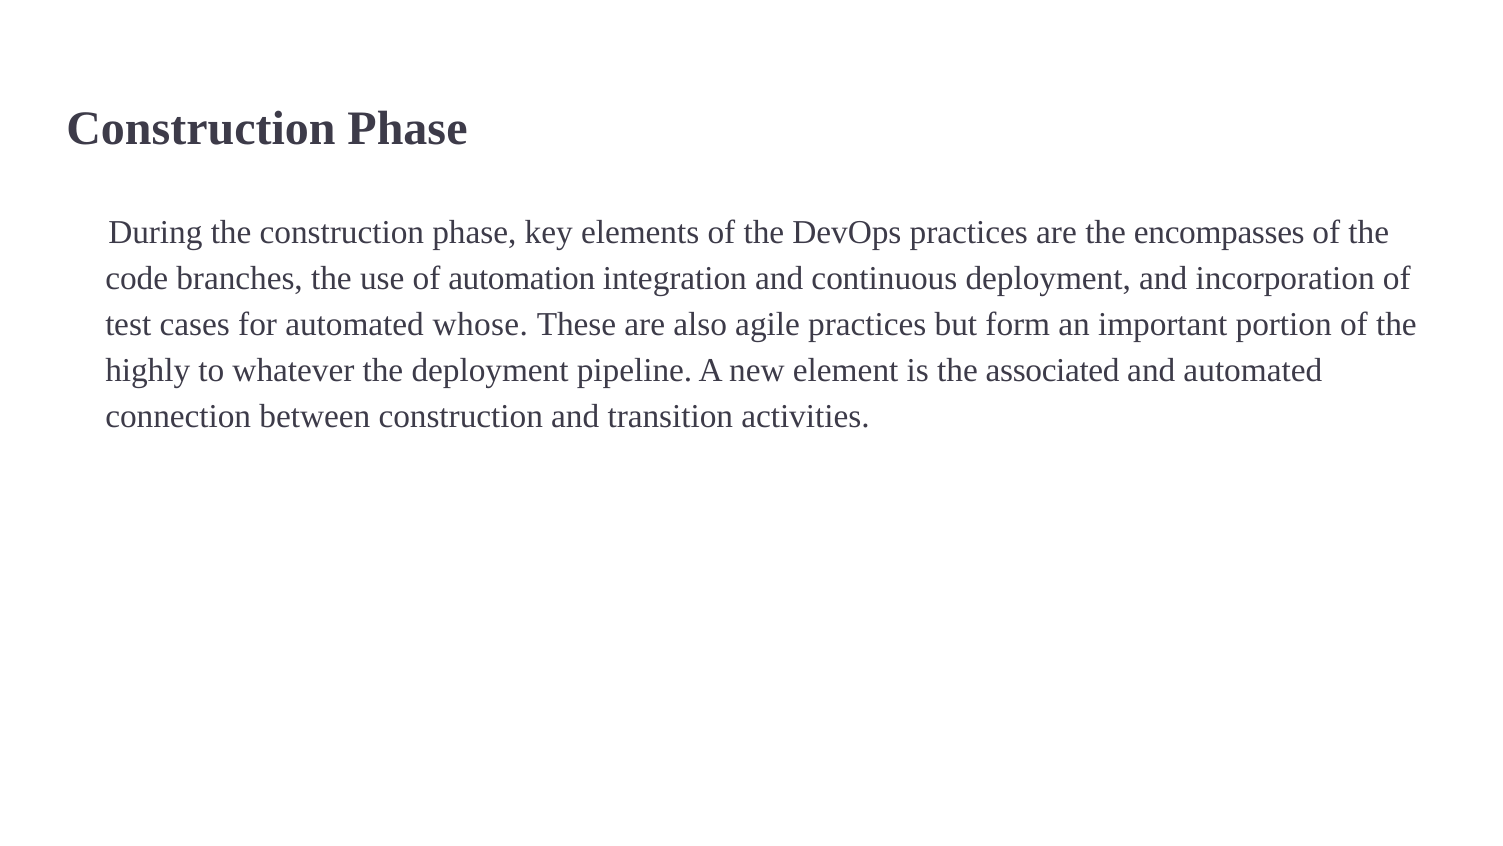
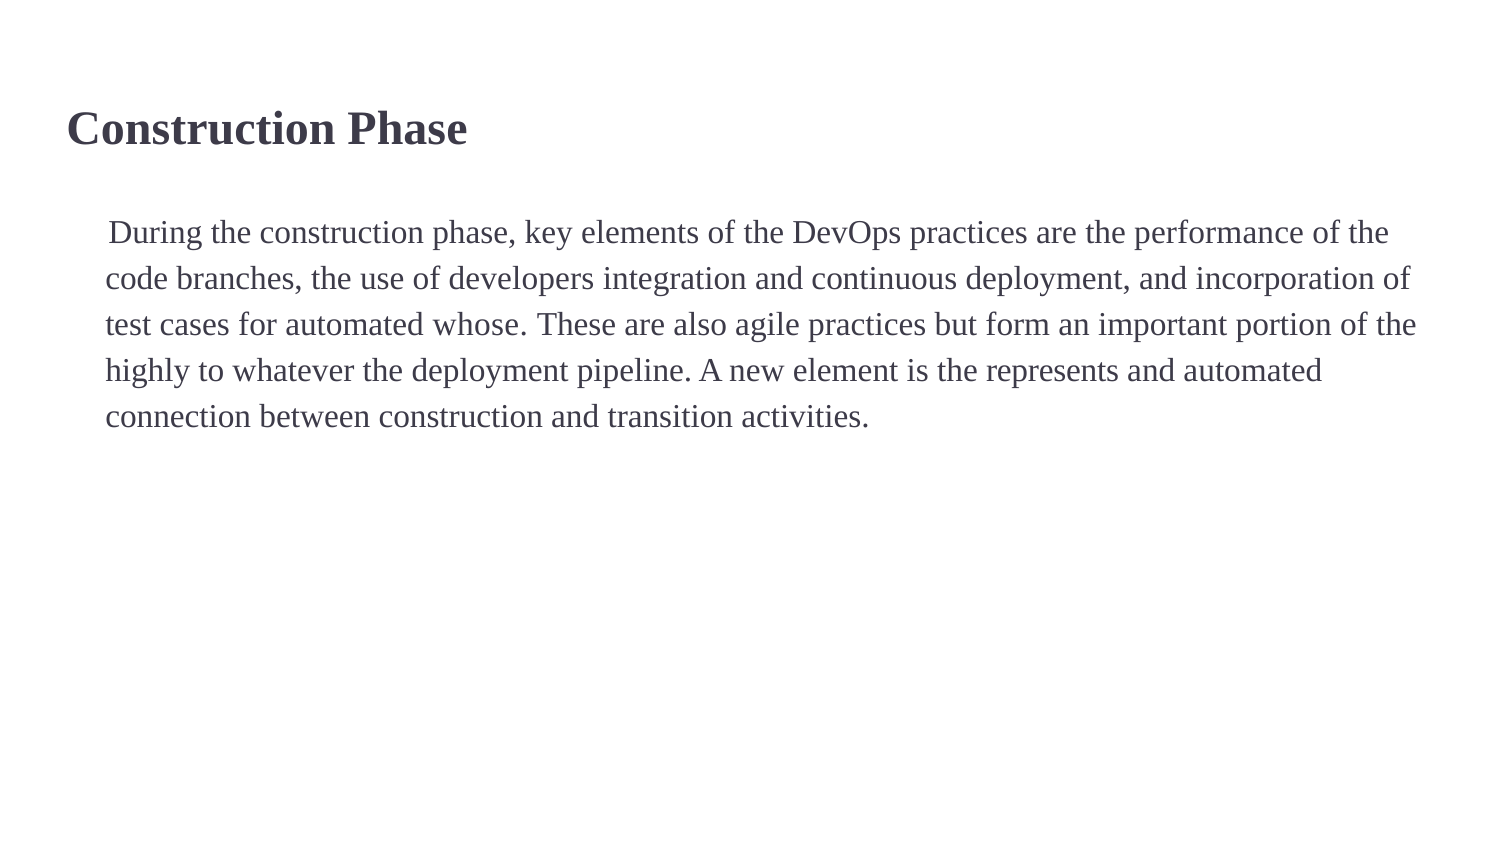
encompasses: encompasses -> performance
automation: automation -> developers
associated: associated -> represents
